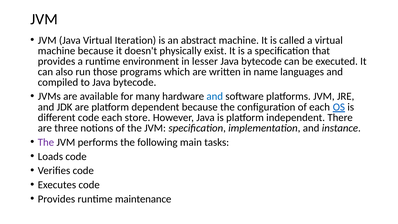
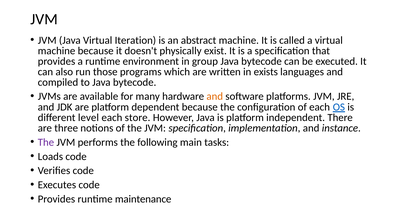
lesser: lesser -> group
name: name -> exists
and at (215, 96) colour: blue -> orange
different code: code -> level
